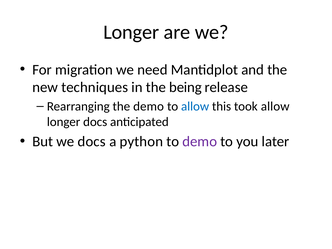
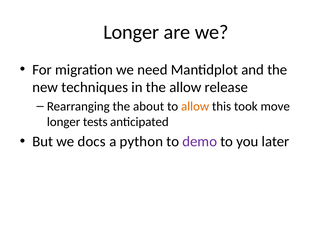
the being: being -> allow
the demo: demo -> about
allow at (195, 106) colour: blue -> orange
took allow: allow -> move
longer docs: docs -> tests
